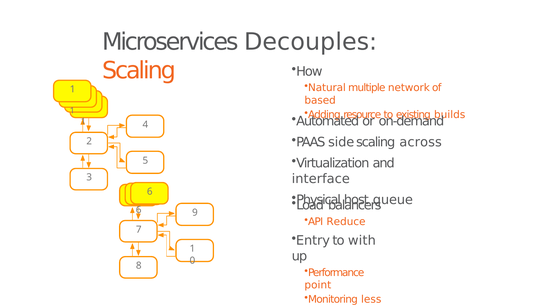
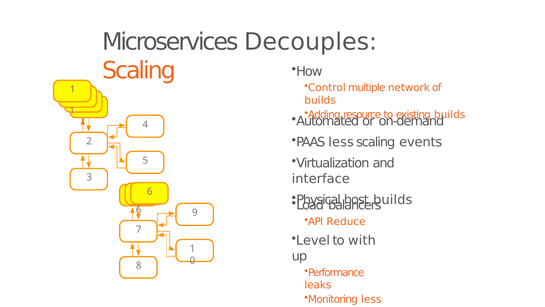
Natural: Natural -> Control
based at (320, 100): based -> builds
PAAS side: side -> less
across: across -> events
queue at (393, 200): queue -> builds
Entry: Entry -> Level
point: point -> leaks
